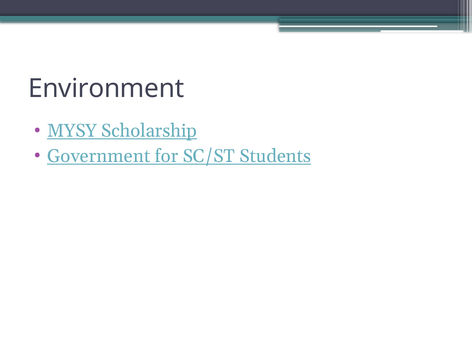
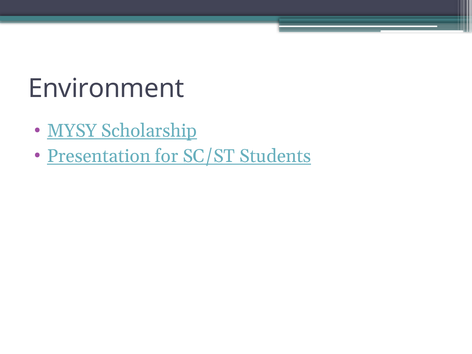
Government: Government -> Presentation
